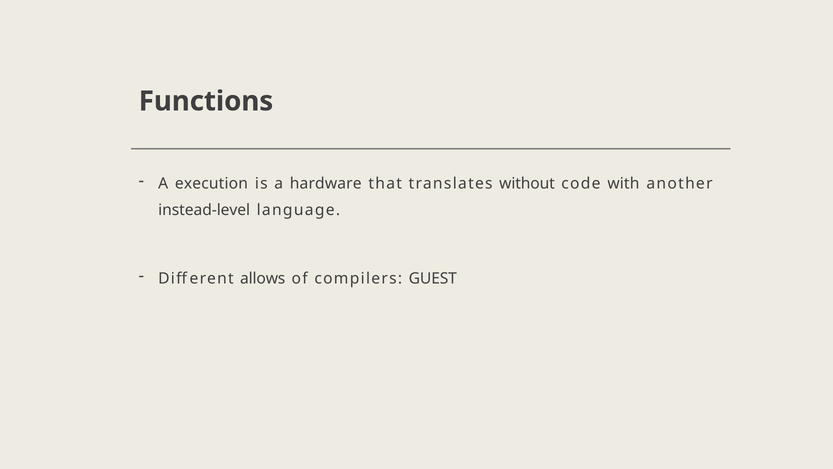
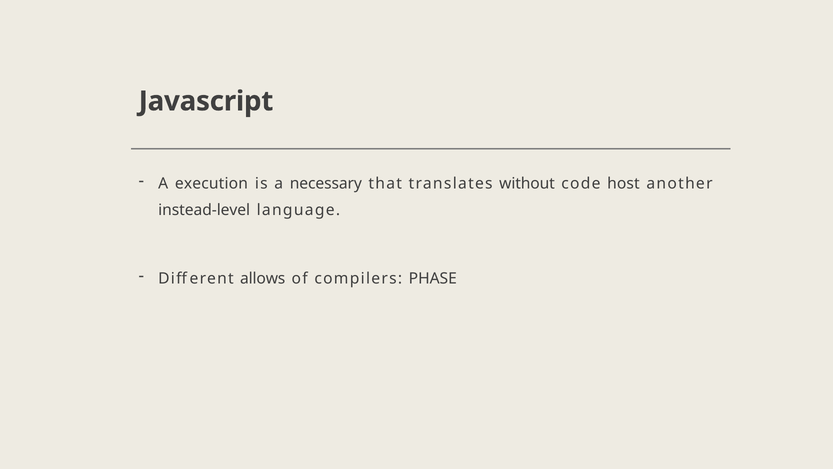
Functions: Functions -> Javascript
hardware: hardware -> necessary
with: with -> host
GUEST: GUEST -> PHASE
